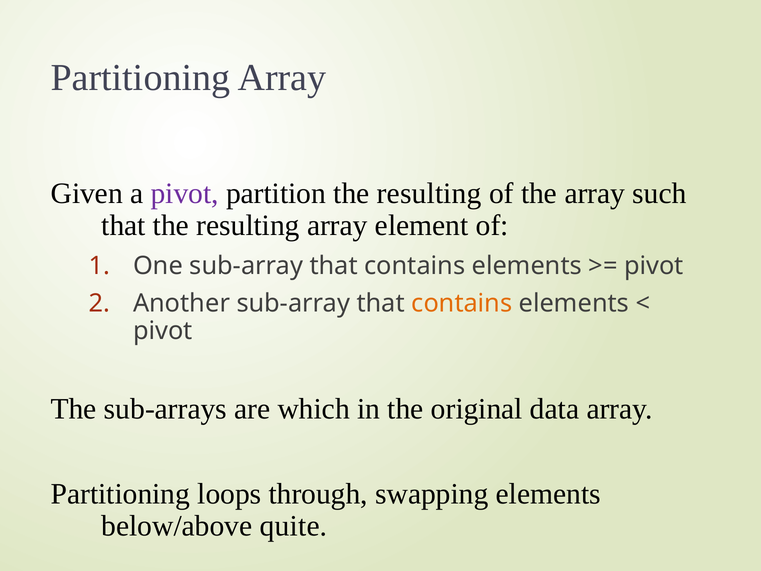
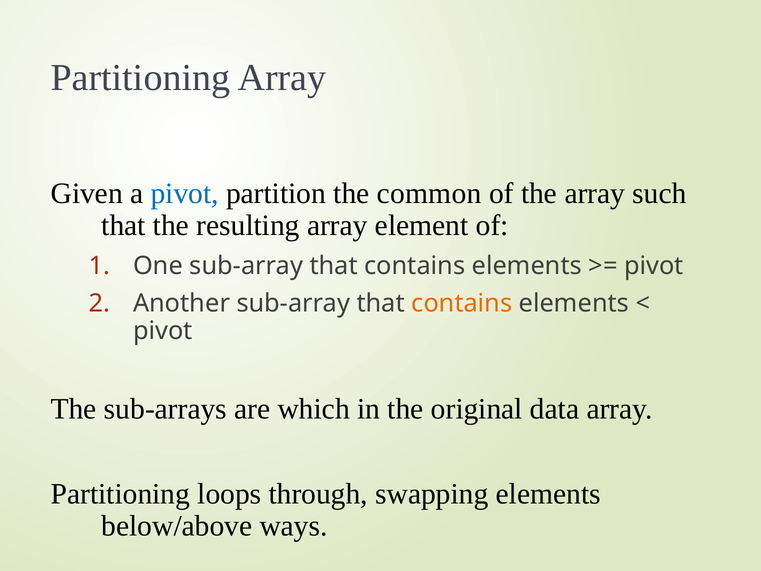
pivot at (185, 193) colour: purple -> blue
partition the resulting: resulting -> common
quite: quite -> ways
